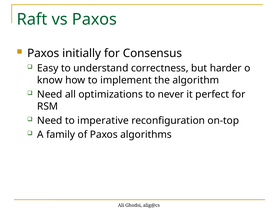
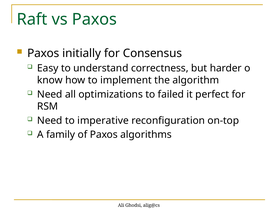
never: never -> failed
